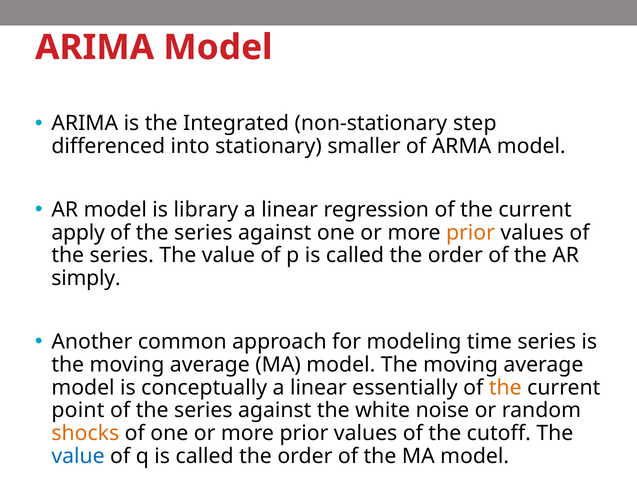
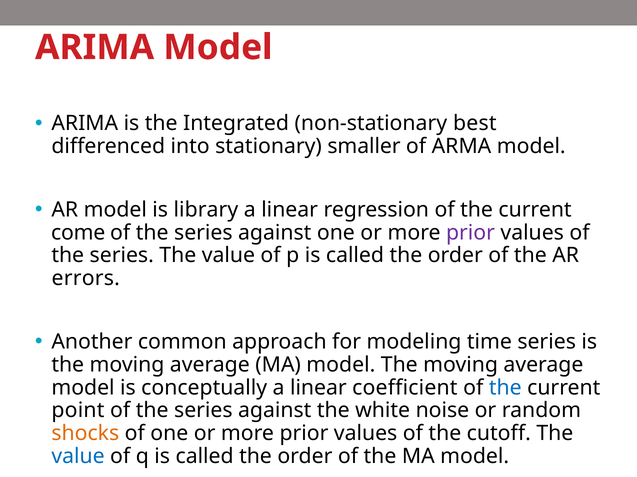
step: step -> best
apply: apply -> come
prior at (471, 233) colour: orange -> purple
simply: simply -> errors
essentially: essentially -> coefficient
the at (505, 388) colour: orange -> blue
